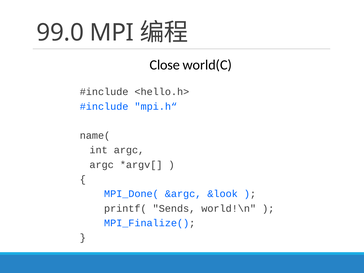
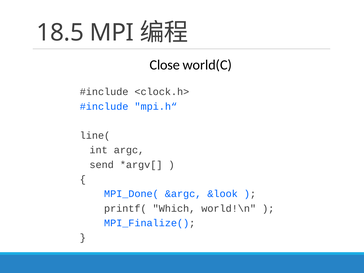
99.0: 99.0 -> 18.5
<hello.h>: <hello.h> -> <clock.h>
name(: name( -> line(
argc at (102, 165): argc -> send
Sends: Sends -> Which
